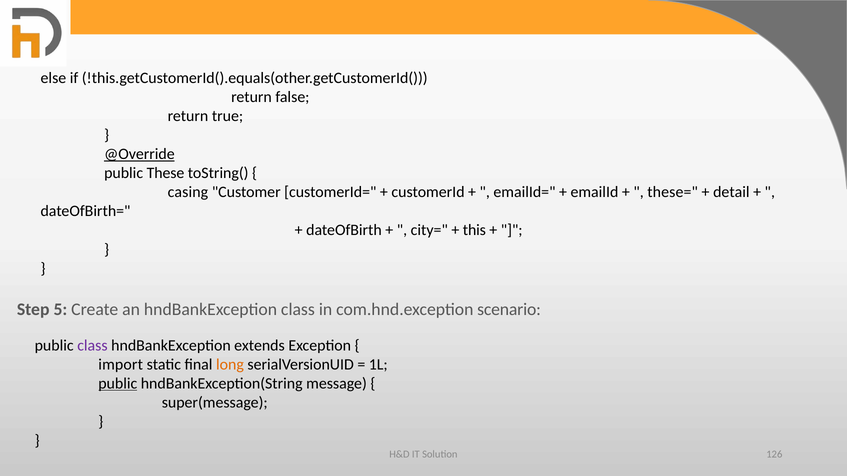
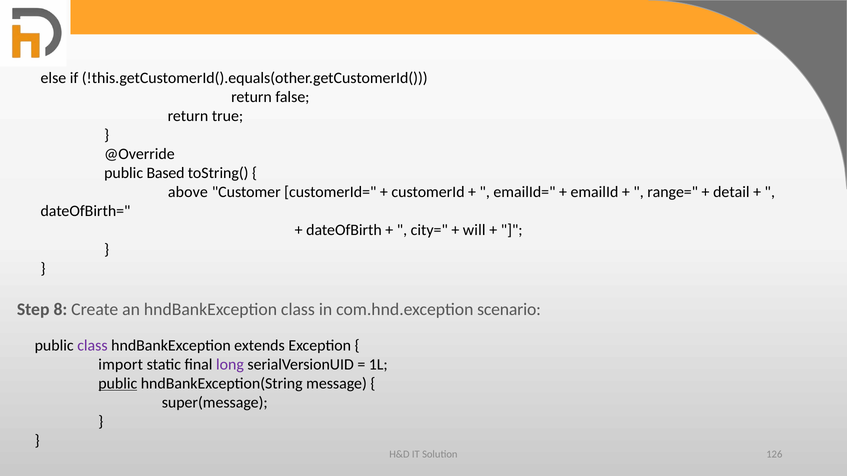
@Override underline: present -> none
These: These -> Based
casing: casing -> above
these=: these= -> range=
this: this -> will
5: 5 -> 8
long colour: orange -> purple
